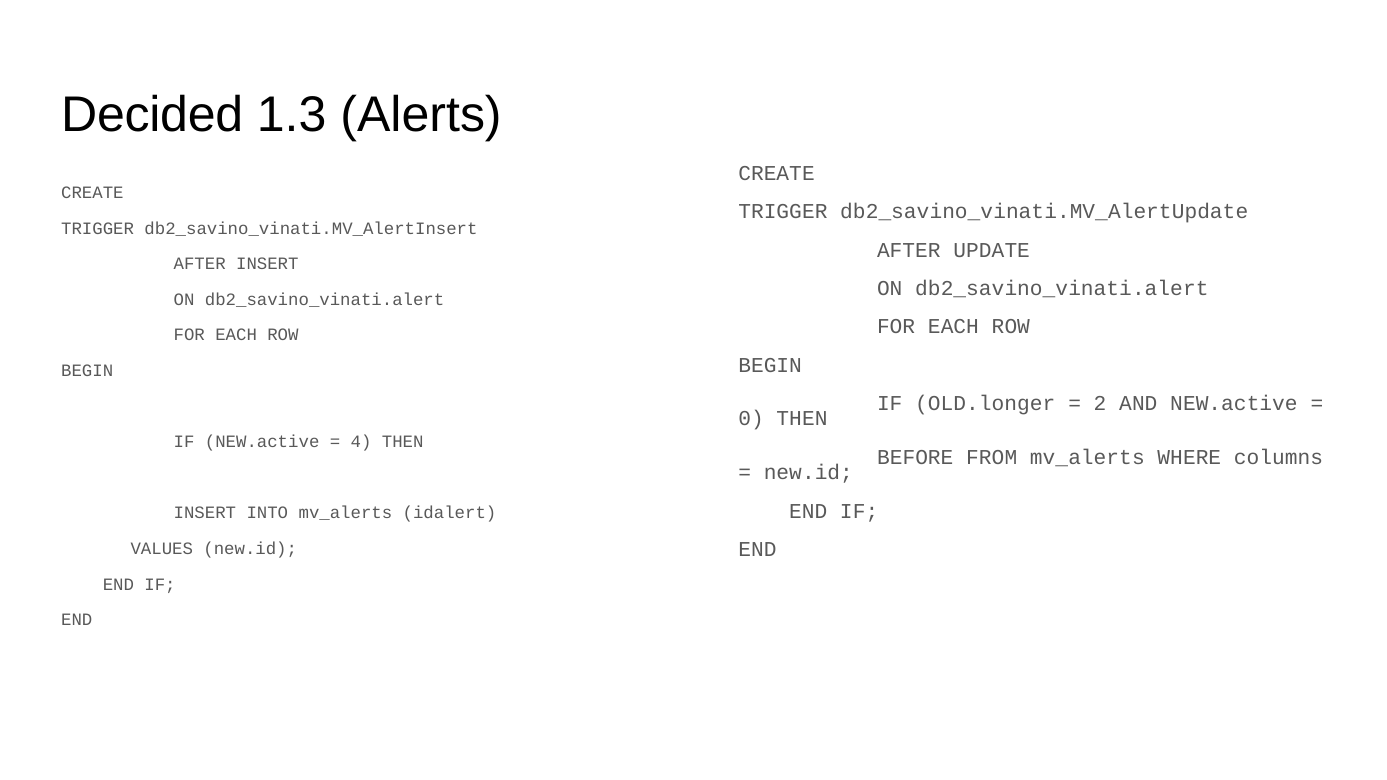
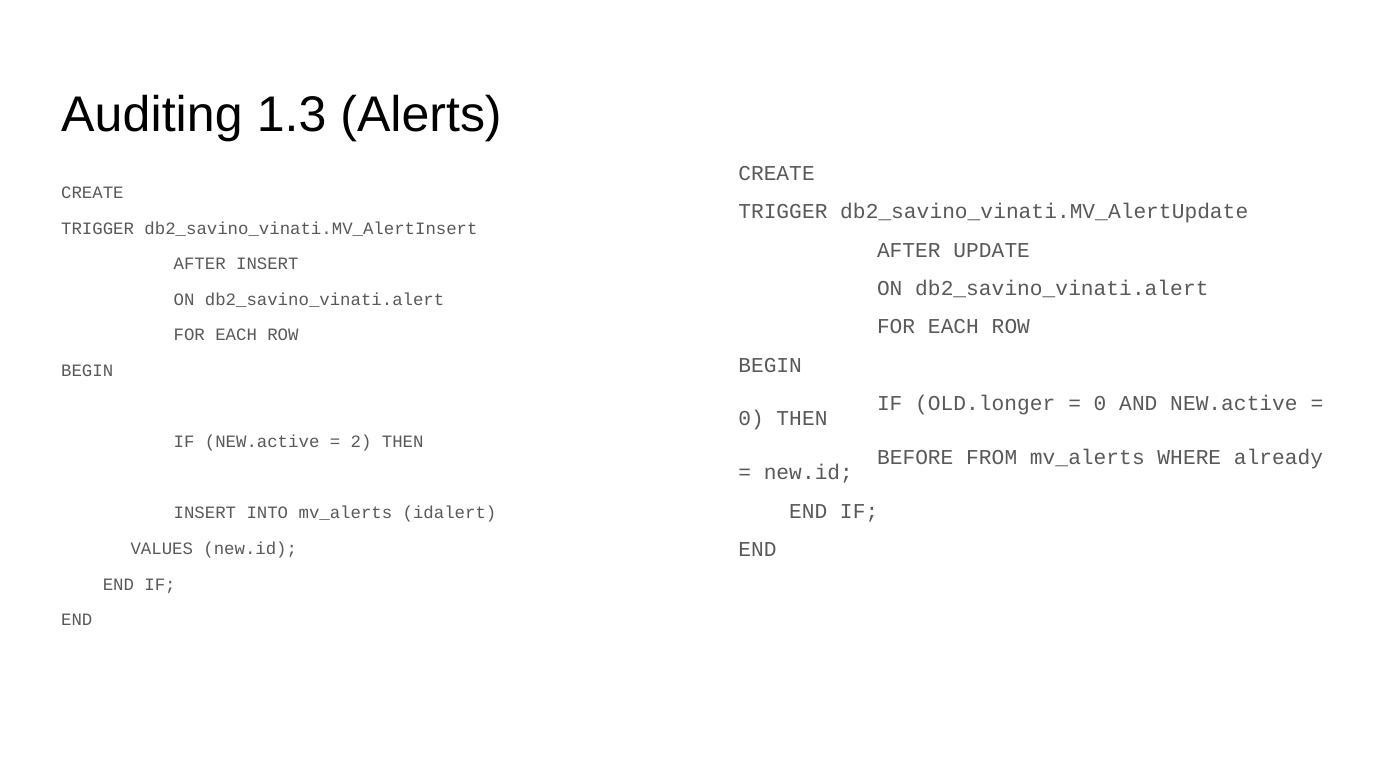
Decided: Decided -> Auditing
2 at (1100, 404): 2 -> 0
4: 4 -> 2
columns: columns -> already
